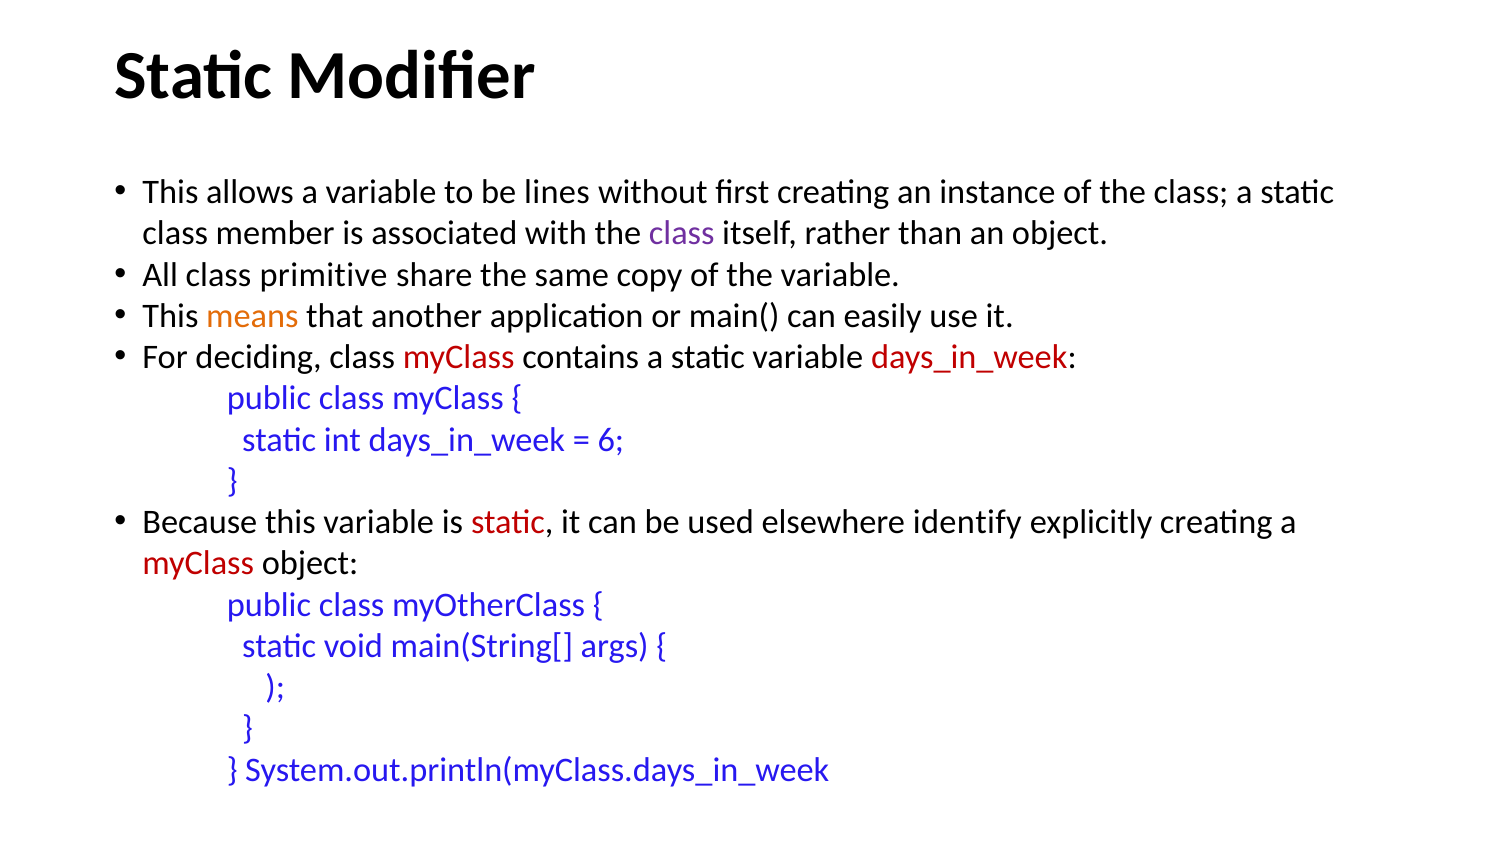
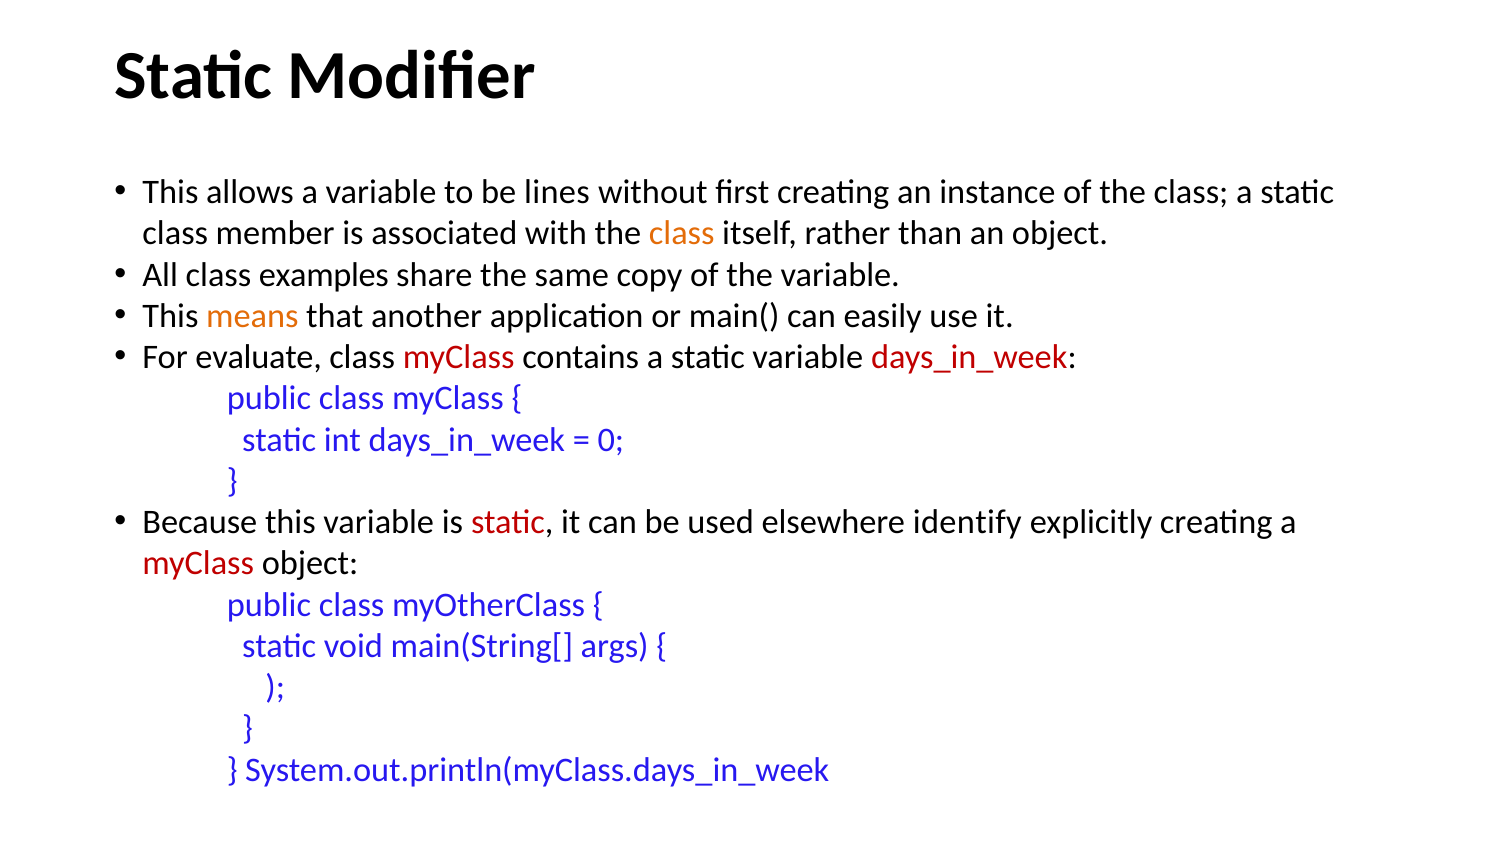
class at (682, 233) colour: purple -> orange
primitive: primitive -> examples
deciding: deciding -> evaluate
6: 6 -> 0
